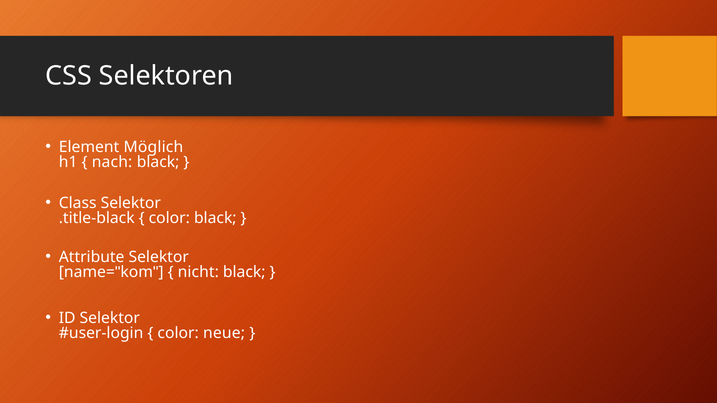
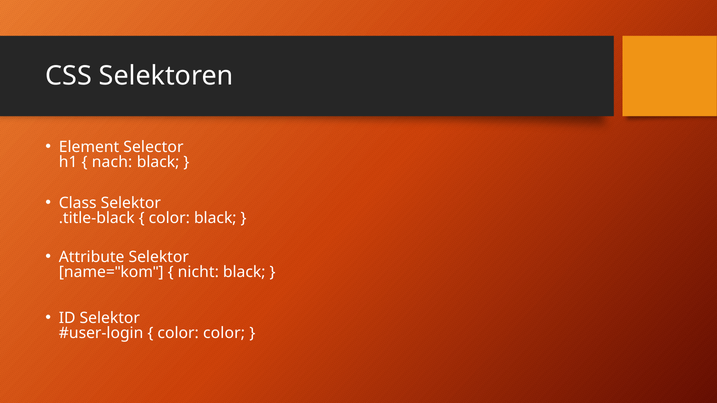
Möglich: Möglich -> Selector
color neue: neue -> color
